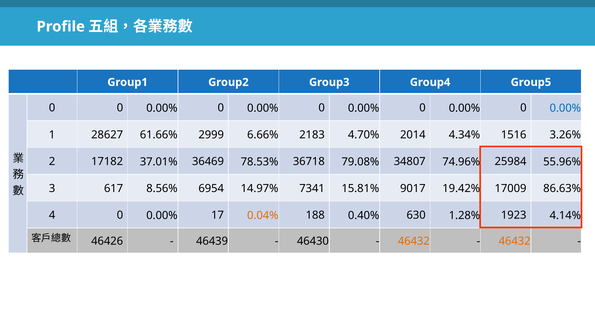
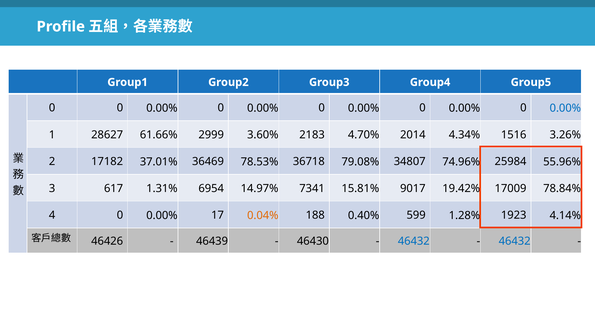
6.66%: 6.66% -> 3.60%
8.56%: 8.56% -> 1.31%
86.63%: 86.63% -> 78.84%
630: 630 -> 599
46432 at (414, 241) colour: orange -> blue
46432 at (515, 241) colour: orange -> blue
